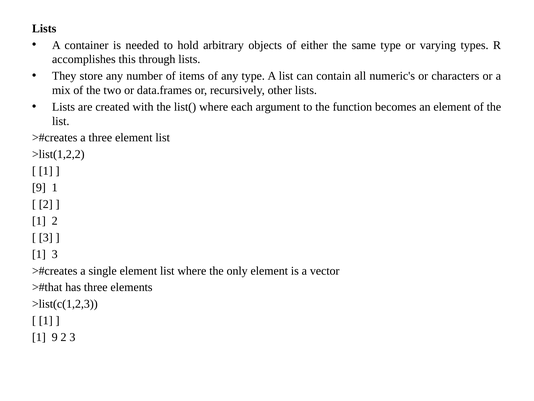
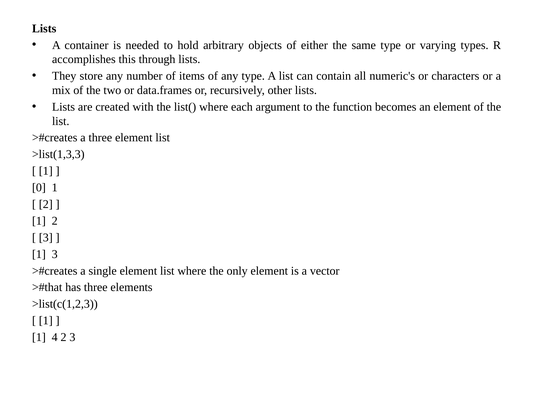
>list(1,2,2: >list(1,2,2 -> >list(1,3,3
9 at (39, 187): 9 -> 0
1 9: 9 -> 4
